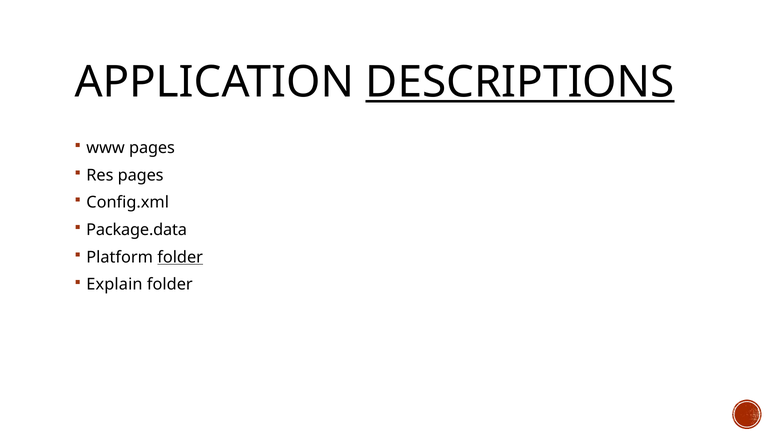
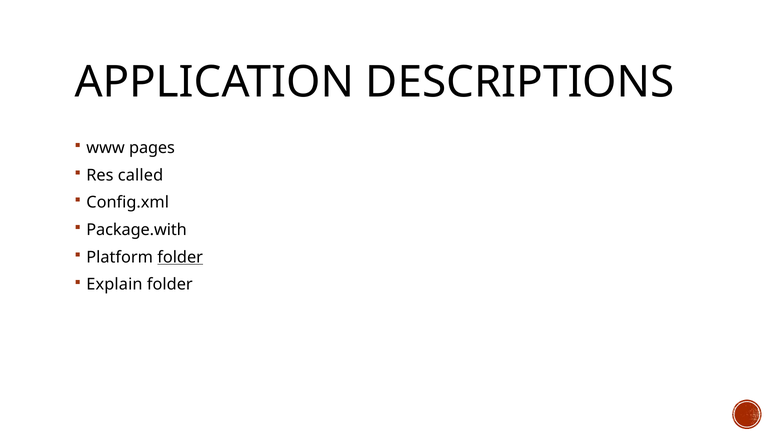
DESCRIPTIONS underline: present -> none
Res pages: pages -> called
Package.data: Package.data -> Package.with
